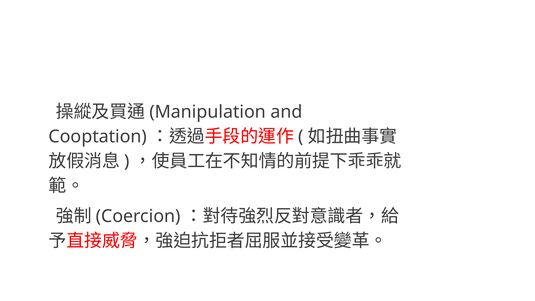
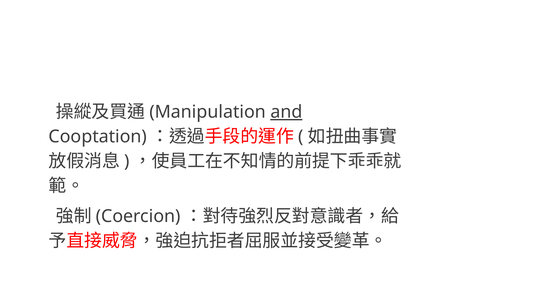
and underline: none -> present
